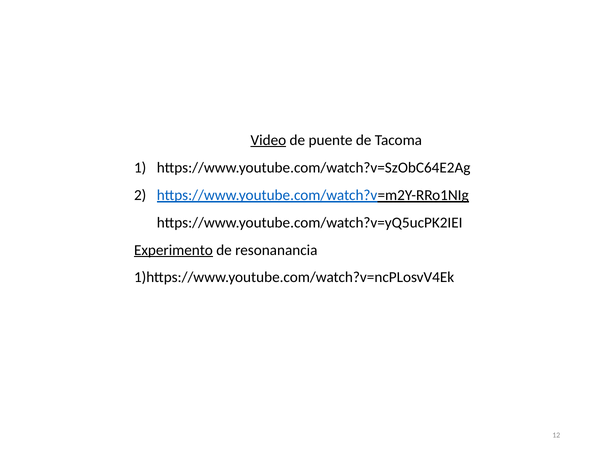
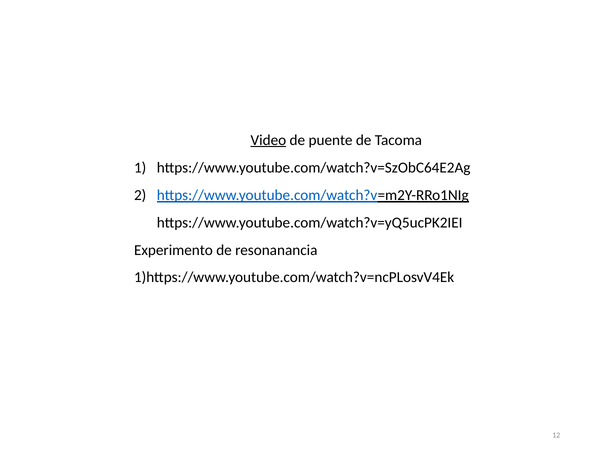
Experimento underline: present -> none
